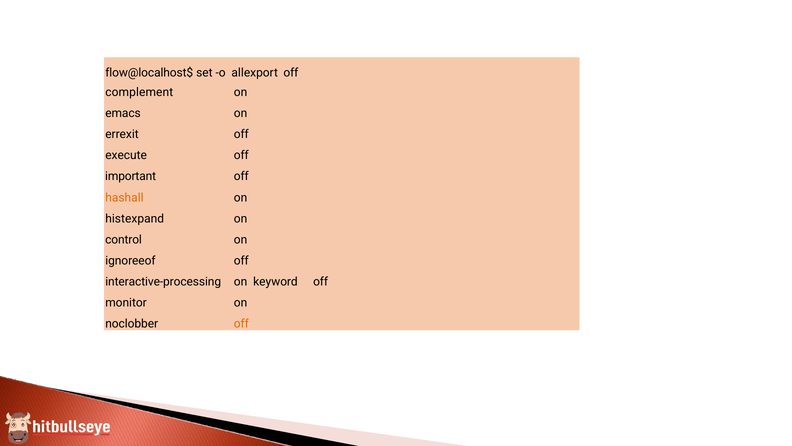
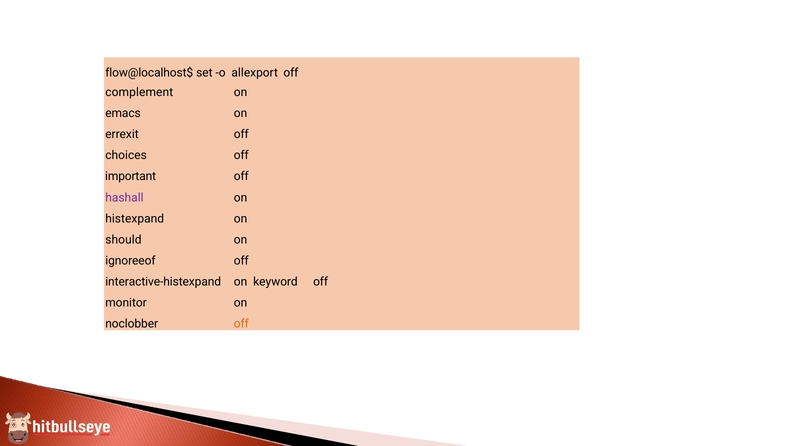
execute: execute -> choices
hashall colour: orange -> purple
control: control -> should
interactive-processing: interactive-processing -> interactive-histexpand
